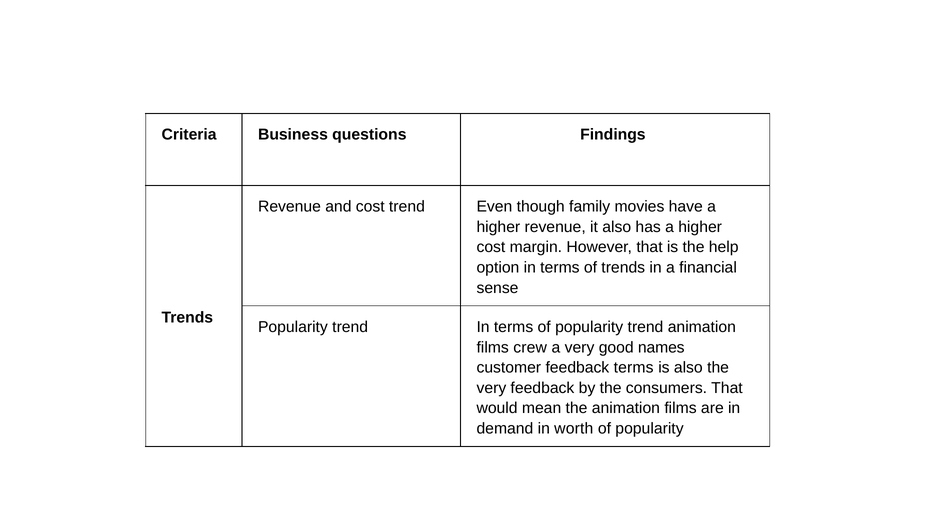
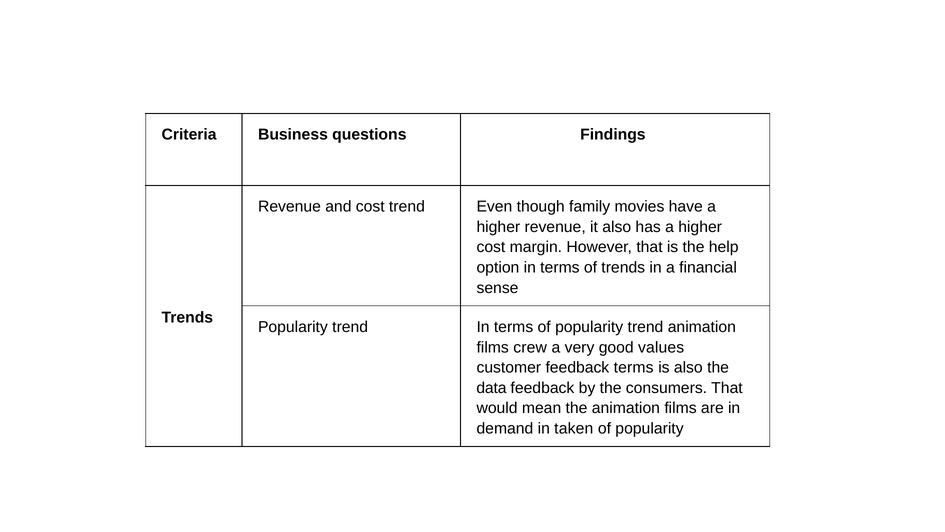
names: names -> values
very at (491, 388): very -> data
worth: worth -> taken
